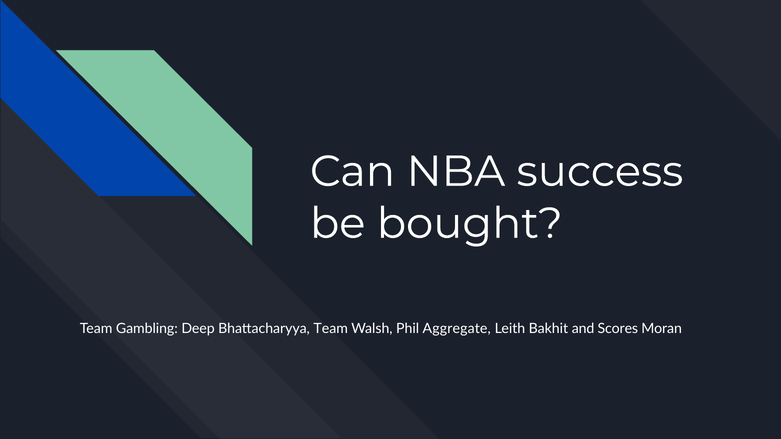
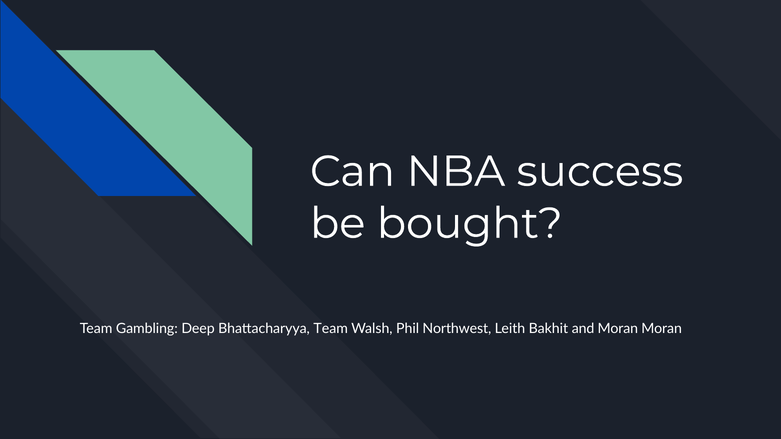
Aggregate: Aggregate -> Northwest
and Scores: Scores -> Moran
